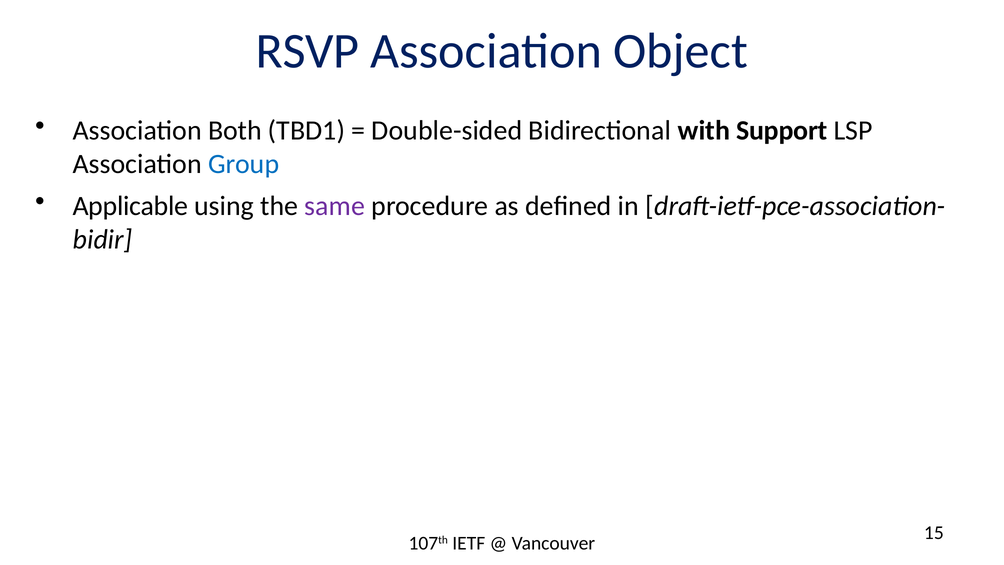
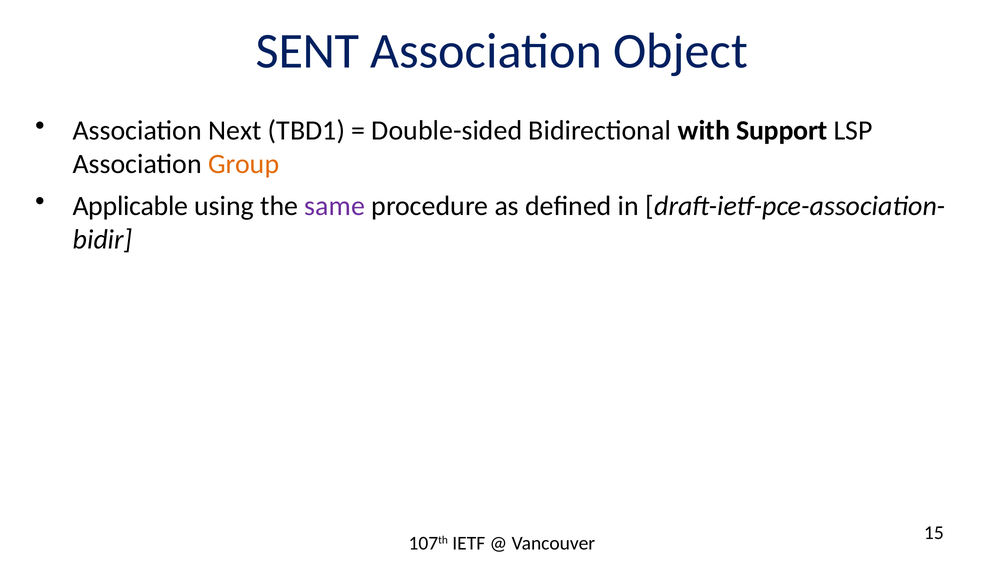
RSVP: RSVP -> SENT
Both: Both -> Next
Group colour: blue -> orange
